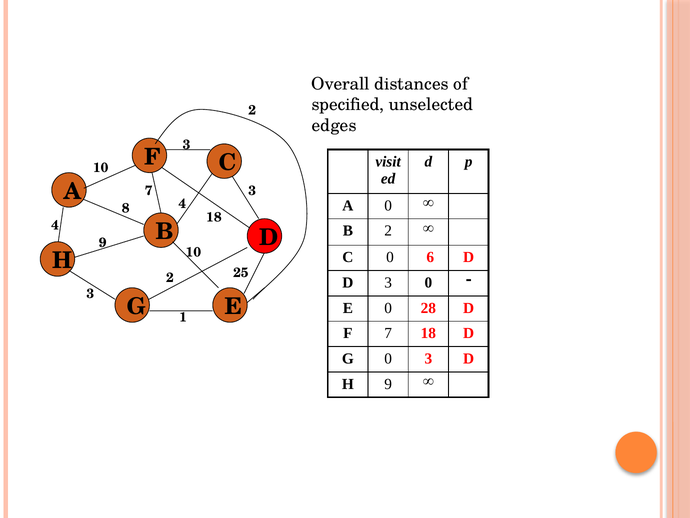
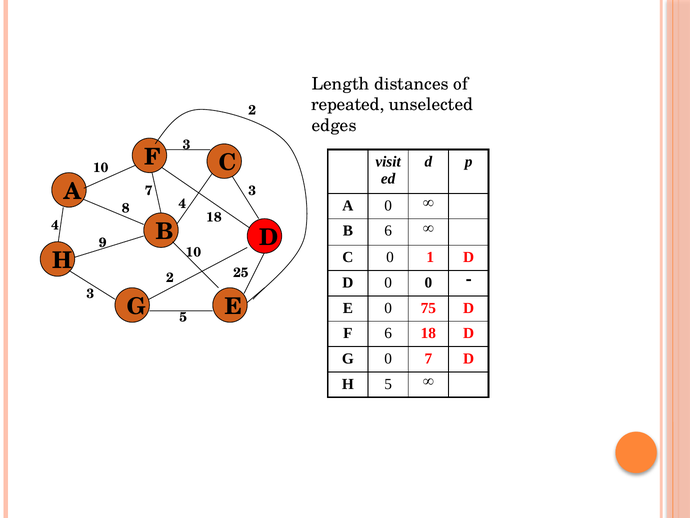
Overall: Overall -> Length
specified: specified -> repeated
B 2: 2 -> 6
6: 6 -> 1
D 3: 3 -> 0
G 1: 1 -> 5
28: 28 -> 75
F 7: 7 -> 6
0 3: 3 -> 7
H 9: 9 -> 5
